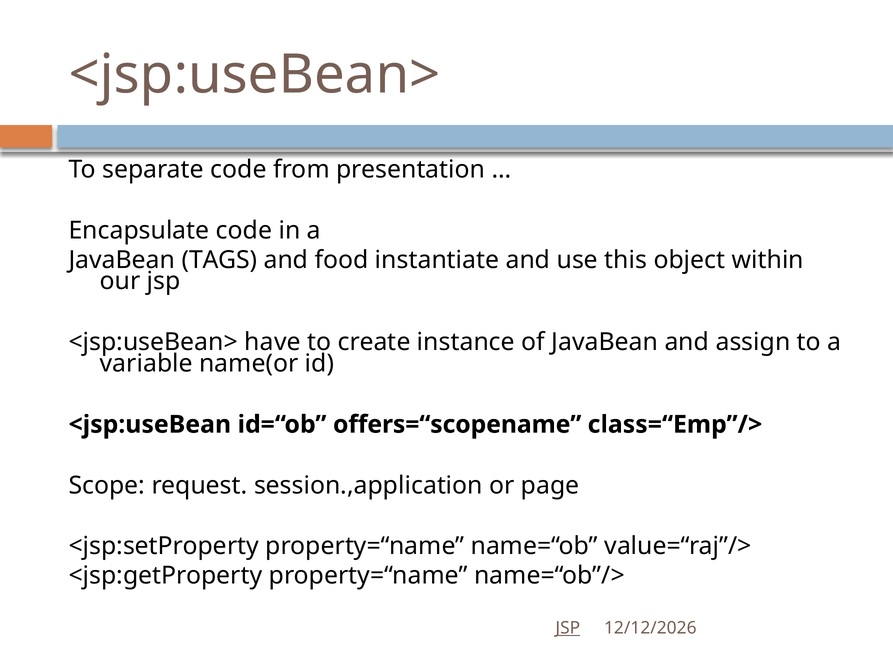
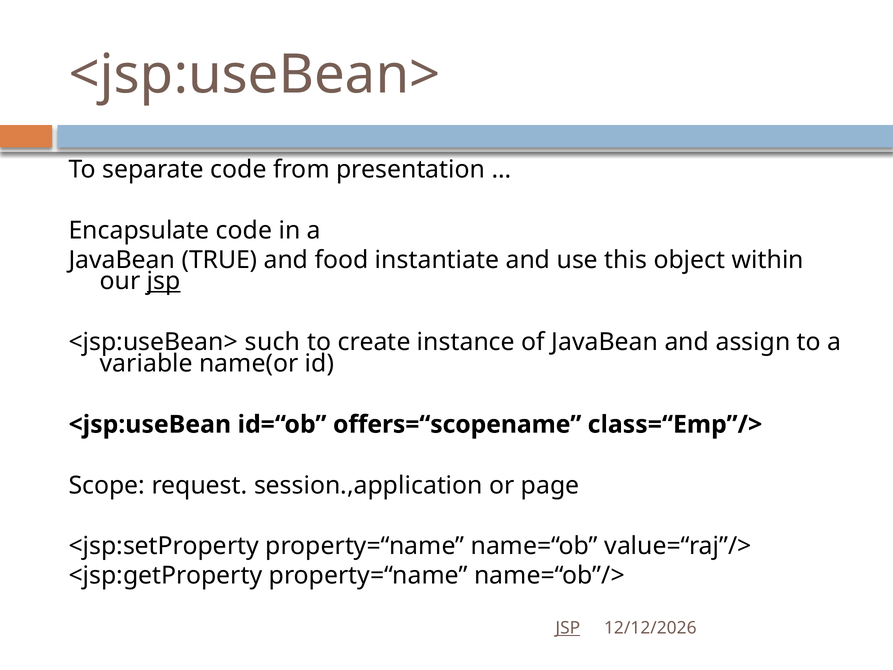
TAGS: TAGS -> TRUE
jsp at (164, 281) underline: none -> present
have: have -> such
